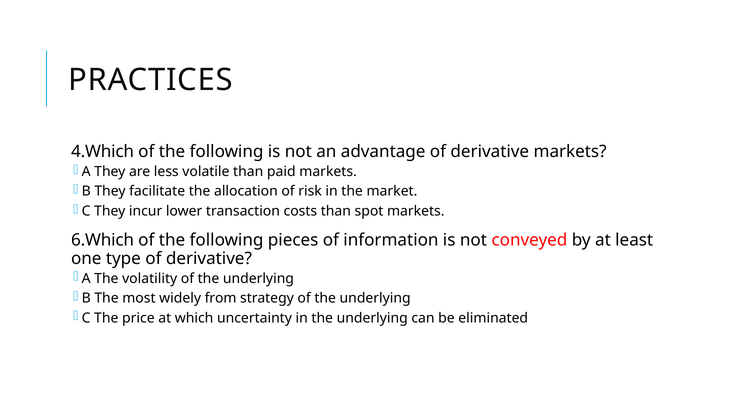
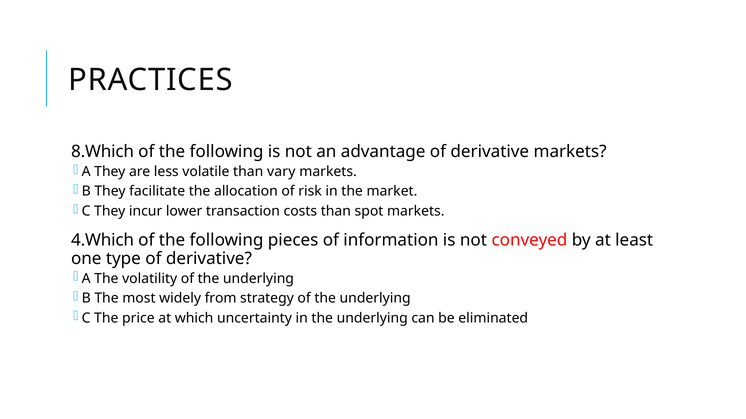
4.Which: 4.Which -> 8.Which
paid: paid -> vary
6.Which: 6.Which -> 4.Which
